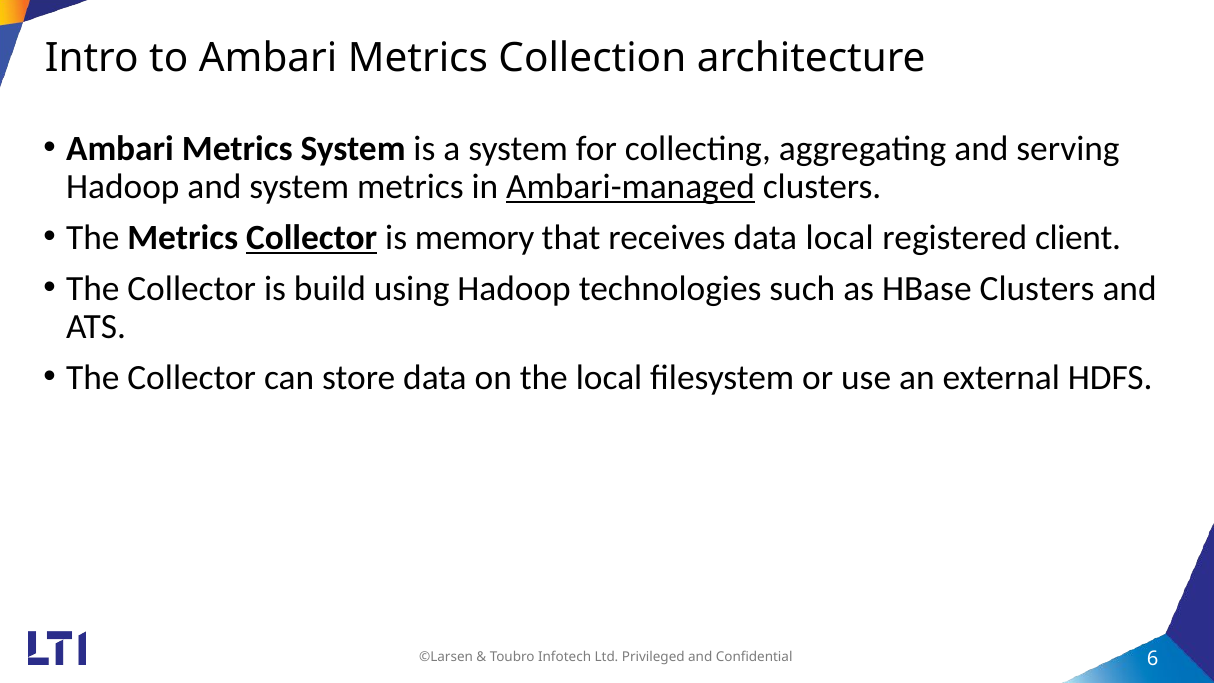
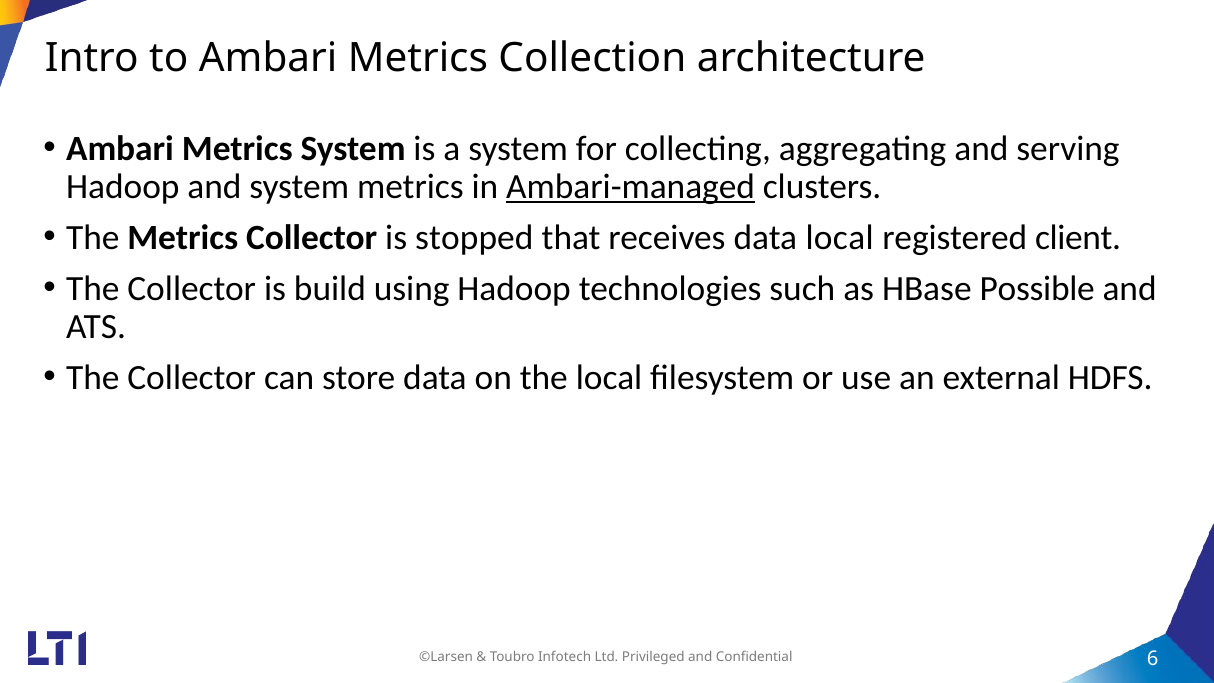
Collector at (312, 237) underline: present -> none
memory: memory -> stopped
HBase Clusters: Clusters -> Possible
